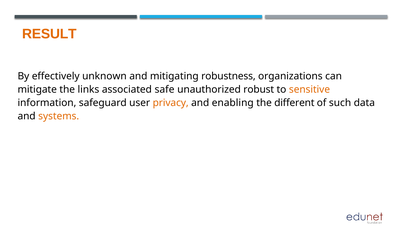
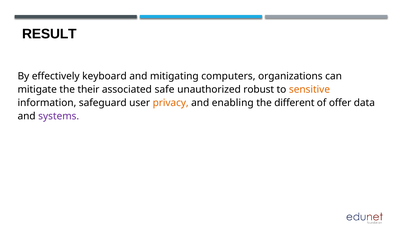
RESULT colour: orange -> black
unknown: unknown -> keyboard
robustness: robustness -> computers
links: links -> their
such: such -> offer
systems colour: orange -> purple
